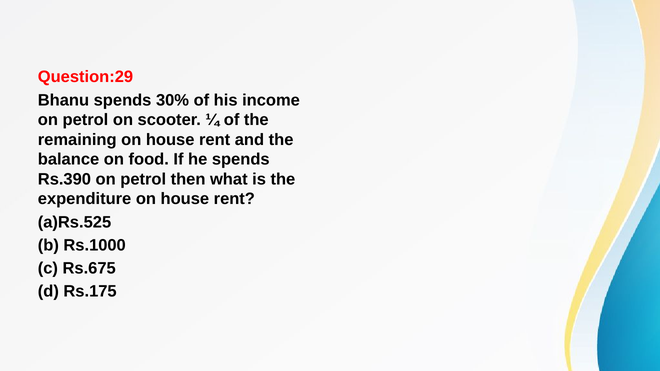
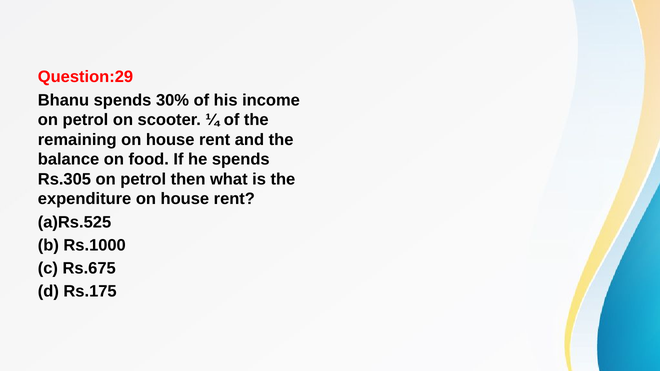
Rs.390: Rs.390 -> Rs.305
